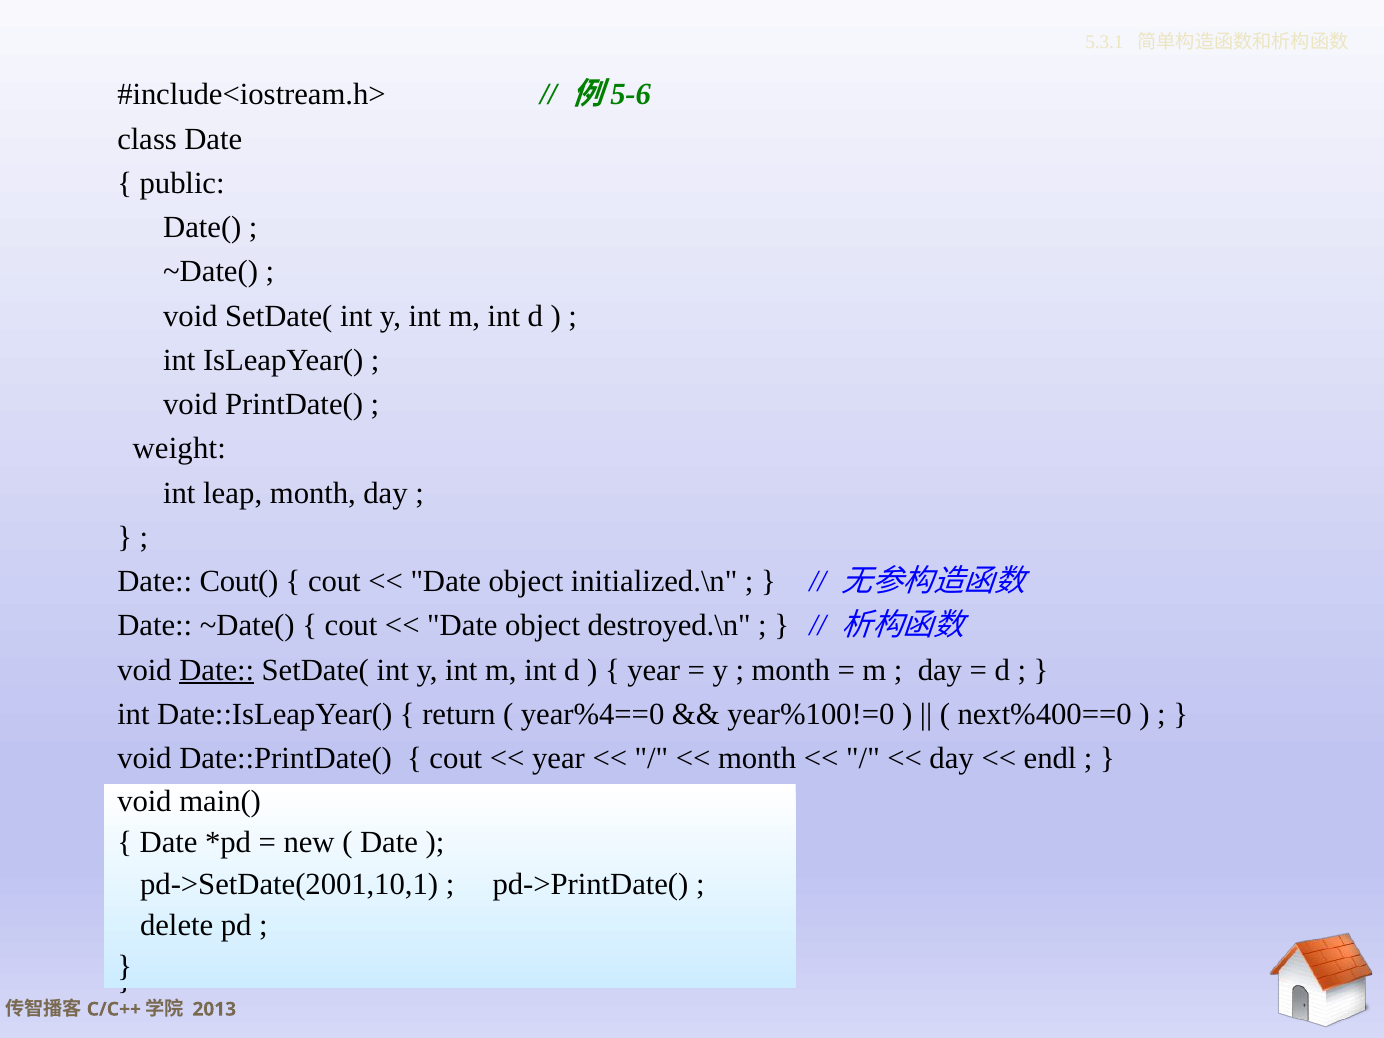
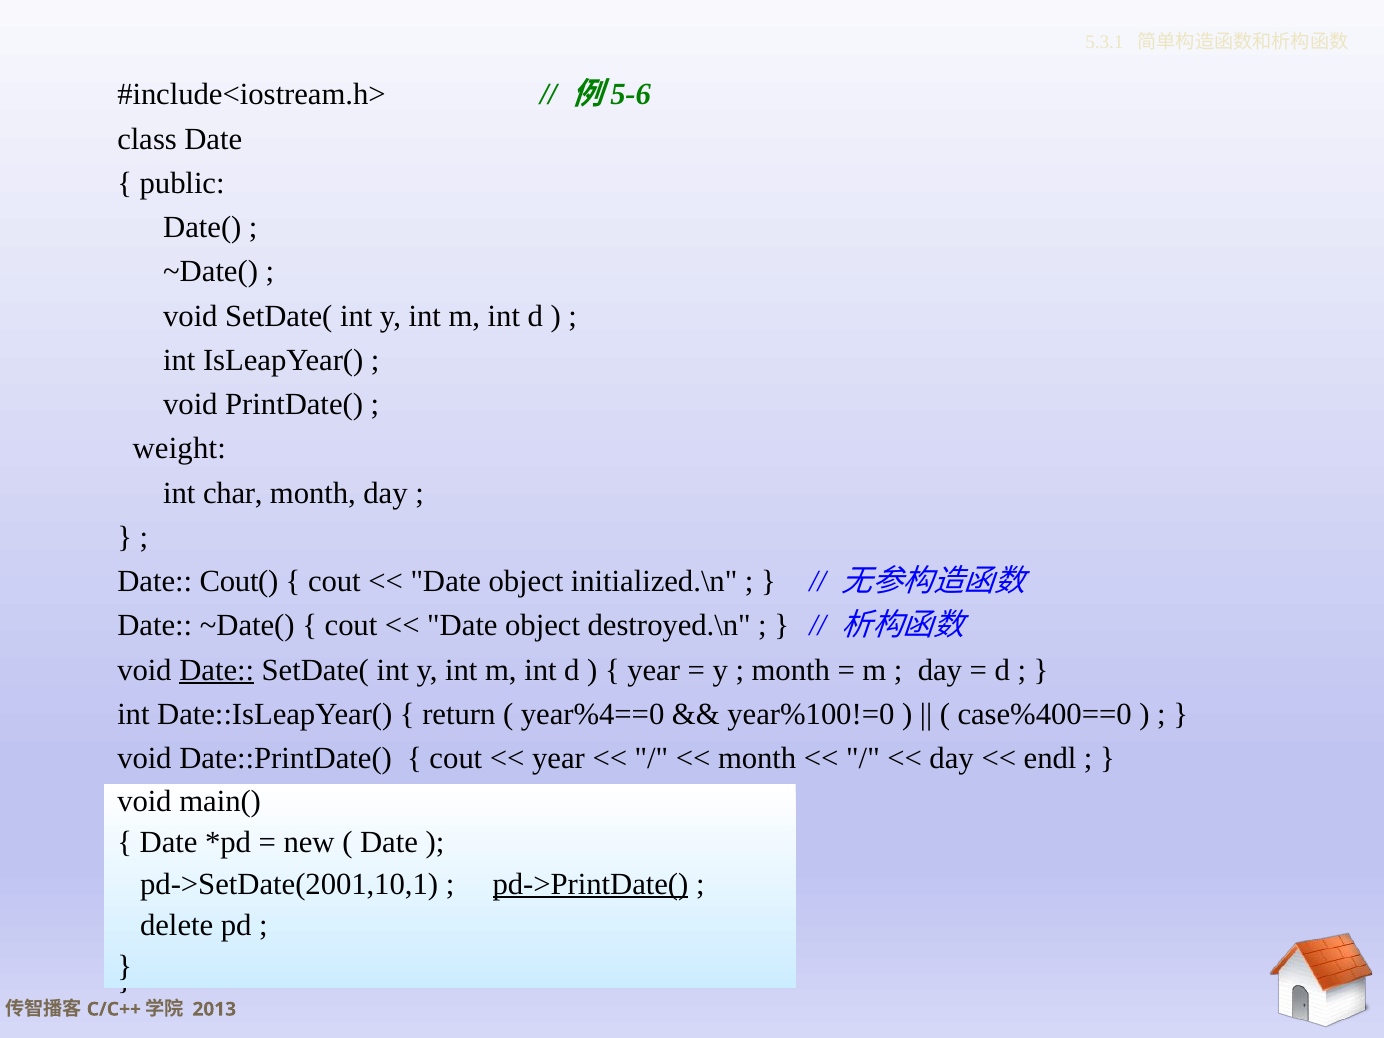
leap: leap -> char
next%400==0: next%400==0 -> case%400==0
pd->PrintDate( underline: none -> present
